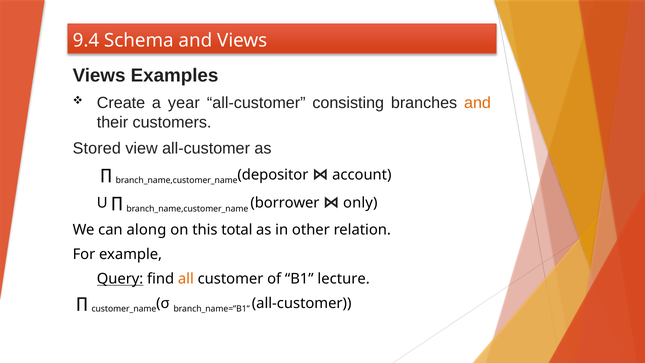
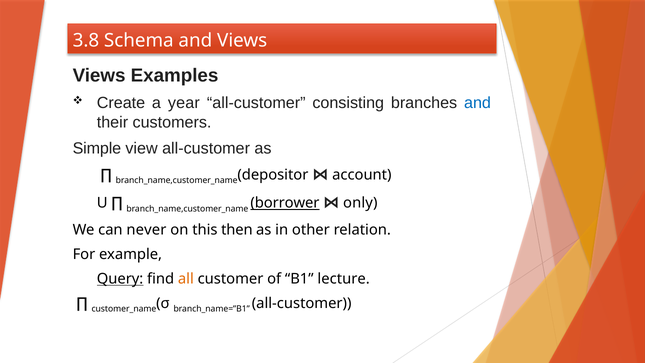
9.4: 9.4 -> 3.8
and at (478, 103) colour: orange -> blue
Stored: Stored -> Simple
borrower underline: none -> present
along: along -> never
total: total -> then
